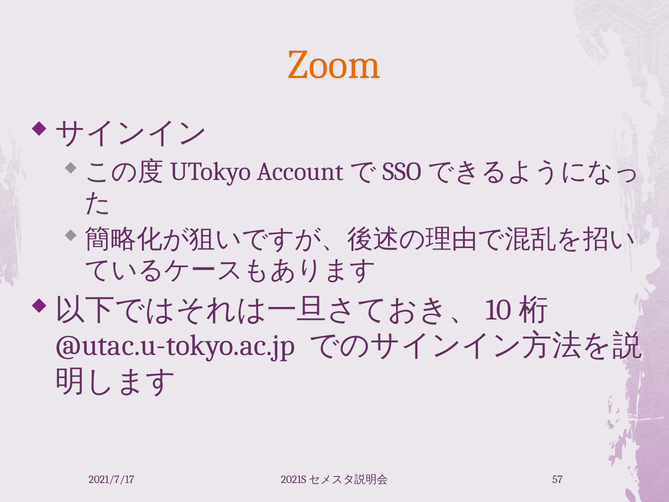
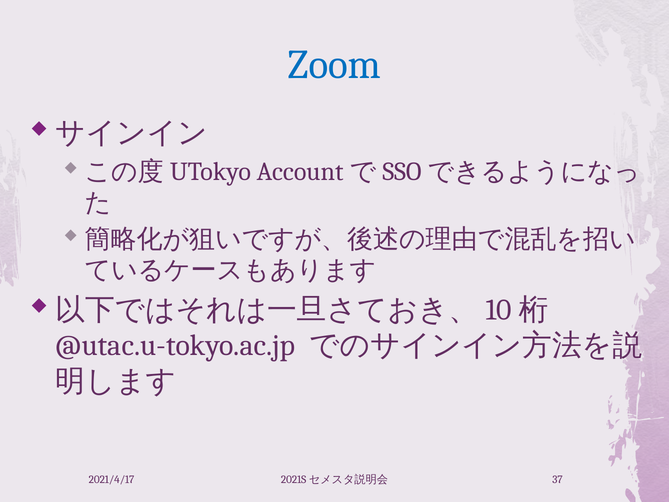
Zoom colour: orange -> blue
2021/7/17: 2021/7/17 -> 2021/4/17
57: 57 -> 37
